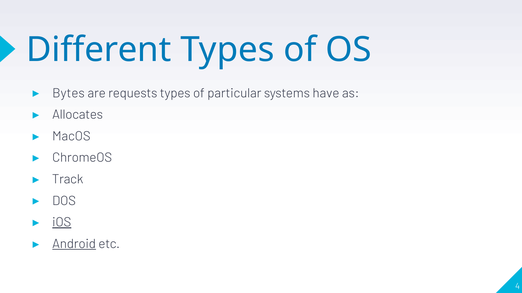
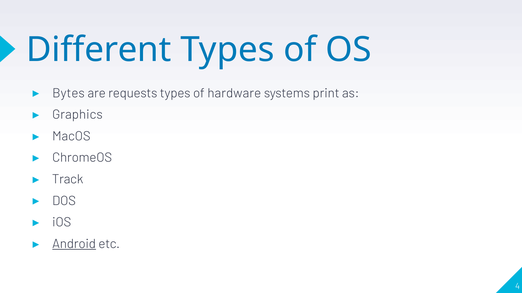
particular: particular -> hardware
have: have -> print
Allocates: Allocates -> Graphics
iOS underline: present -> none
